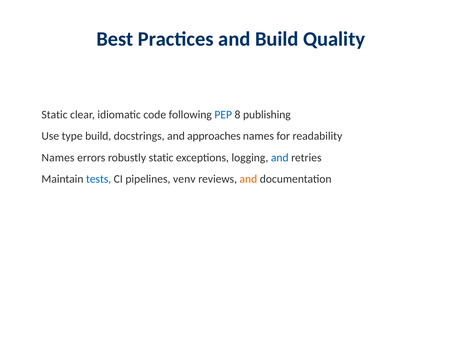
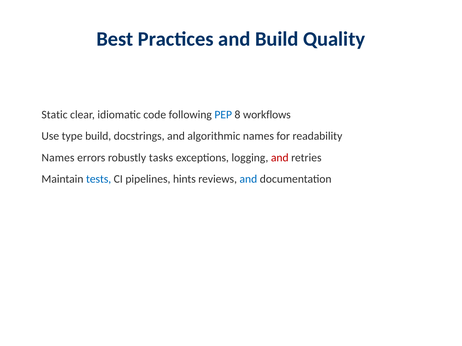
publishing: publishing -> workflows
approaches: approaches -> algorithmic
robustly static: static -> tasks
and at (280, 158) colour: blue -> red
venv: venv -> hints
and at (248, 179) colour: orange -> blue
